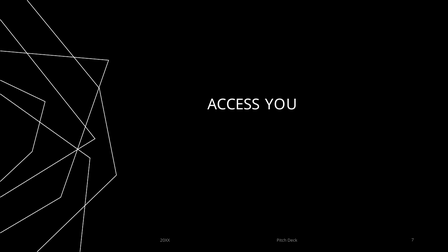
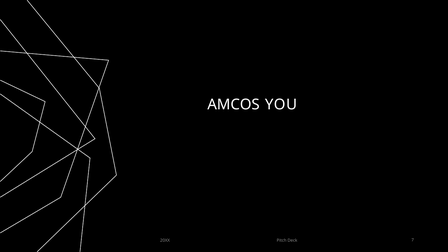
ACCESS: ACCESS -> AMCOS
